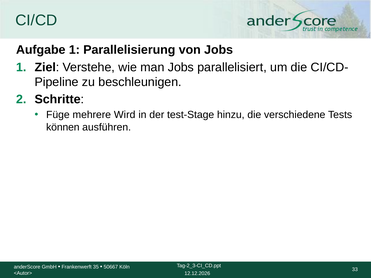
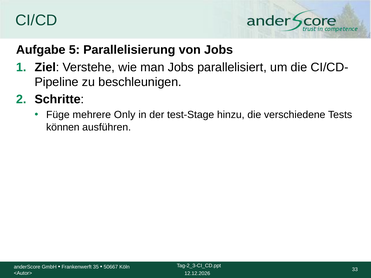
Aufgabe 1: 1 -> 5
Wird: Wird -> Only
